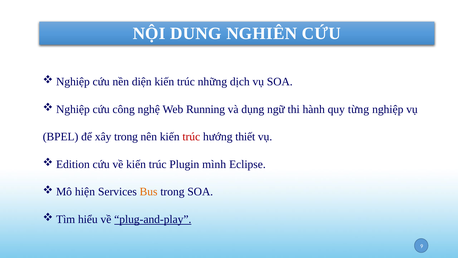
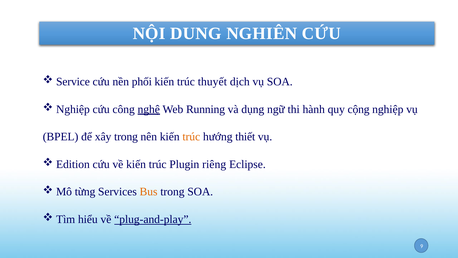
Nghiệp at (73, 82): Nghiệp -> Service
diện: diện -> phối
những: những -> thuyết
nghệ underline: none -> present
từng: từng -> cộng
trúc at (191, 137) colour: red -> orange
mình: mình -> riêng
hiện: hiện -> từng
